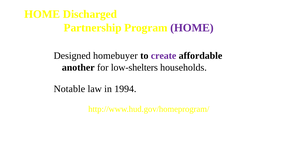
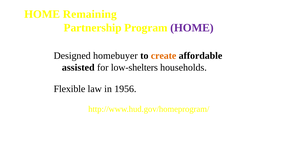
Discharged: Discharged -> Remaining
create colour: purple -> orange
another: another -> assisted
Notable: Notable -> Flexible
1994: 1994 -> 1956
